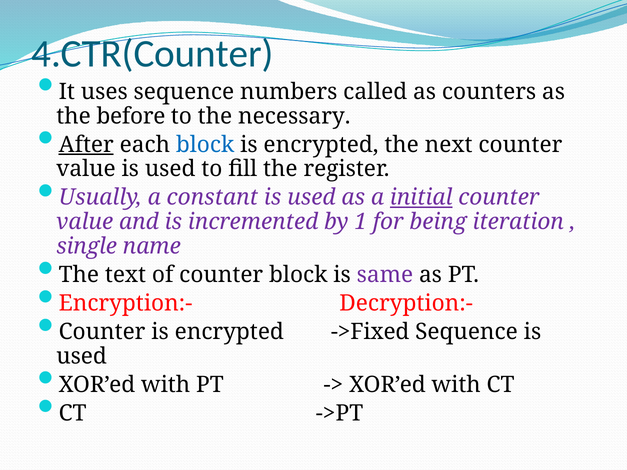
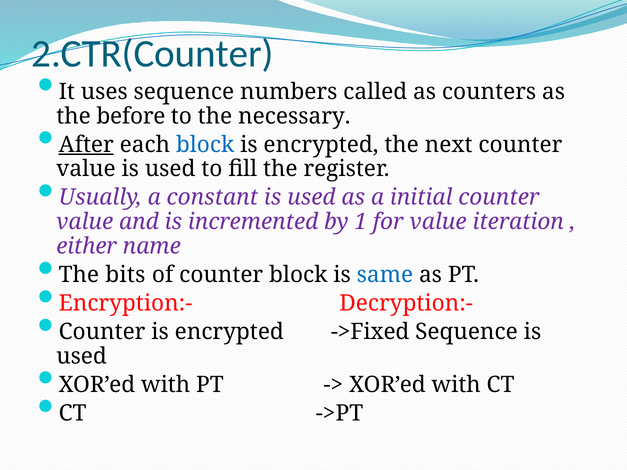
4.CTR(Counter: 4.CTR(Counter -> 2.CTR(Counter
initial underline: present -> none
for being: being -> value
single: single -> either
text: text -> bits
same colour: purple -> blue
